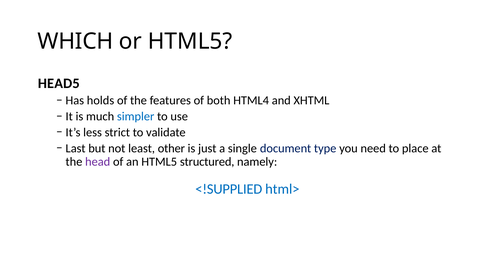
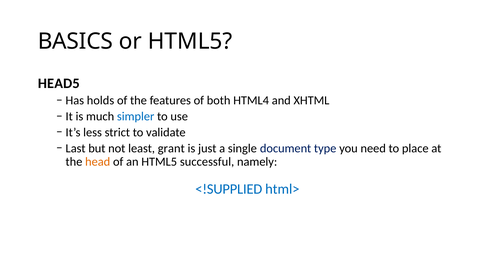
WHICH: WHICH -> BASICS
other: other -> grant
head colour: purple -> orange
structured: structured -> successful
